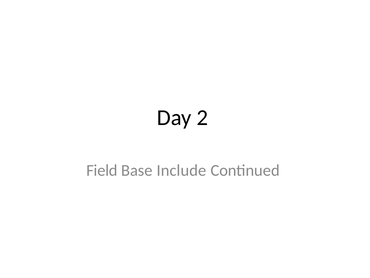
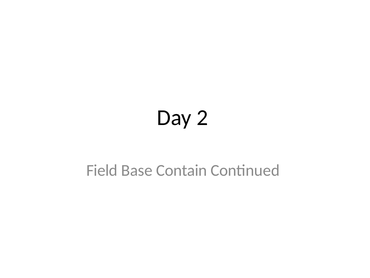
Include: Include -> Contain
